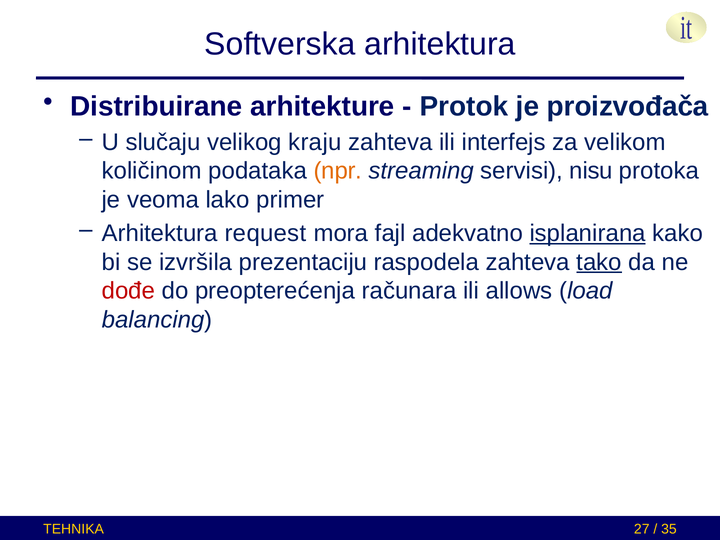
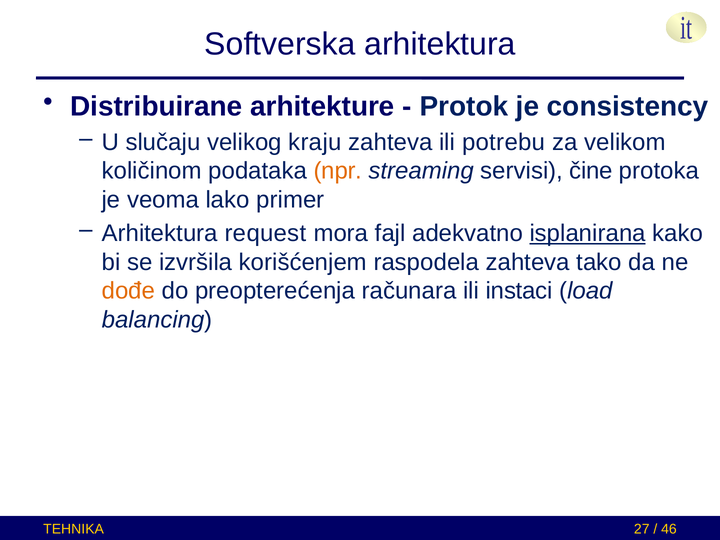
proizvođača: proizvođača -> consistency
interfejs: interfejs -> potrebu
nisu: nisu -> čine
prezentaciju: prezentaciju -> korišćenjem
tako underline: present -> none
dođe colour: red -> orange
allows: allows -> instaci
35: 35 -> 46
